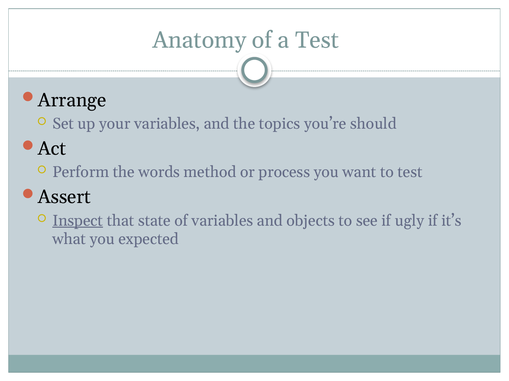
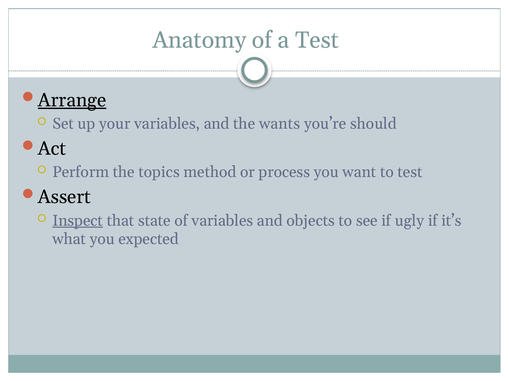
Arrange underline: none -> present
topics: topics -> wants
words: words -> topics
